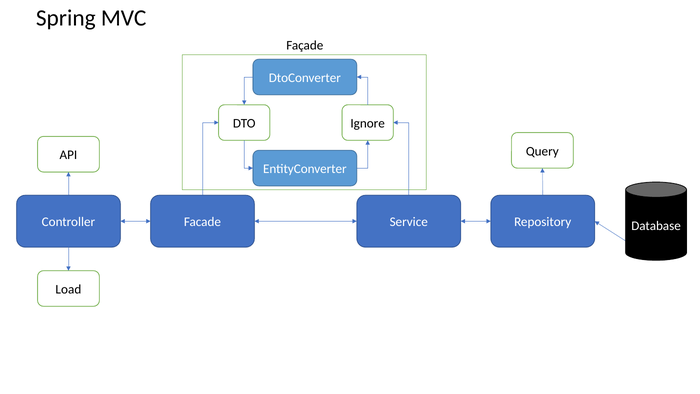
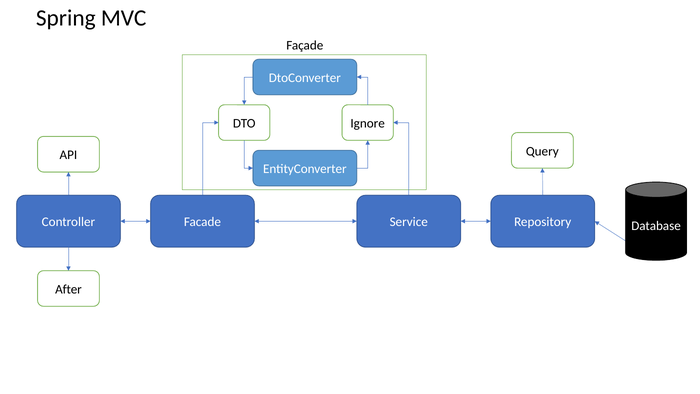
Load: Load -> After
